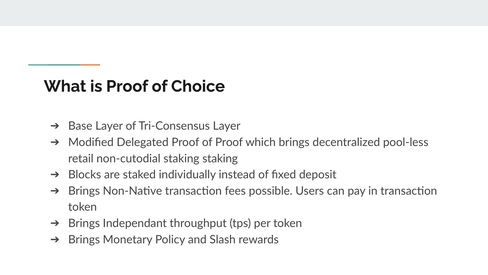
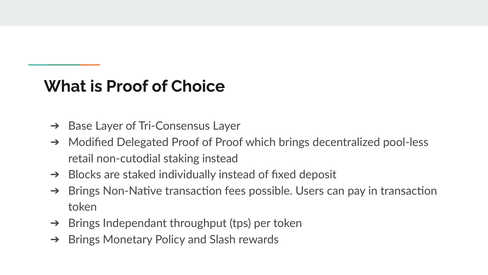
staking staking: staking -> instead
